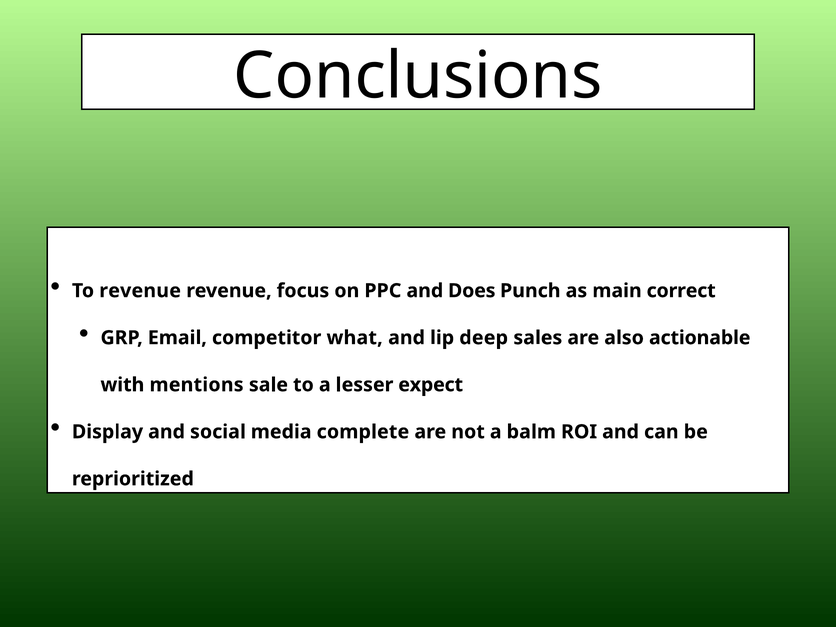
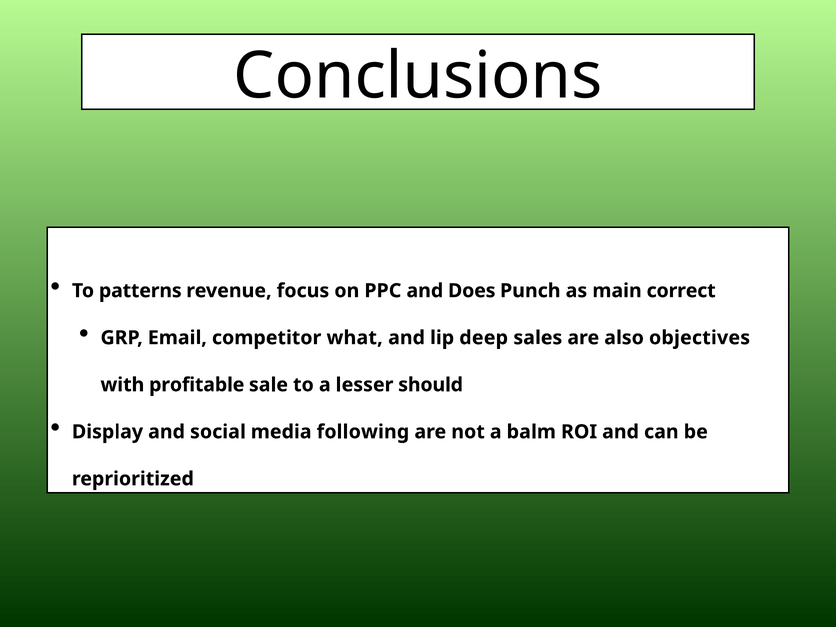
To revenue: revenue -> patterns
actionable: actionable -> objectives
mentions: mentions -> profitable
expect: expect -> should
complete: complete -> following
